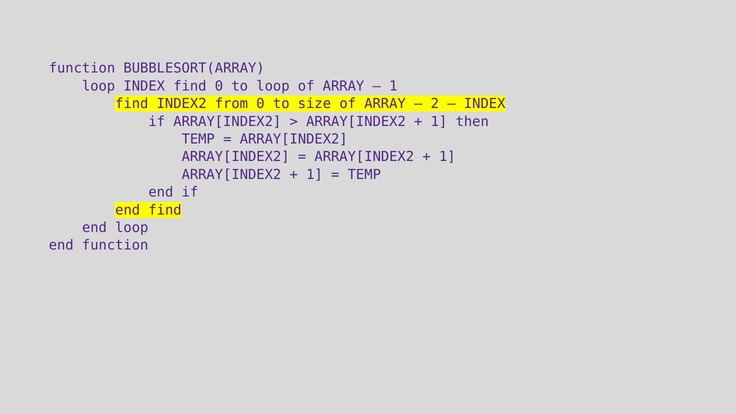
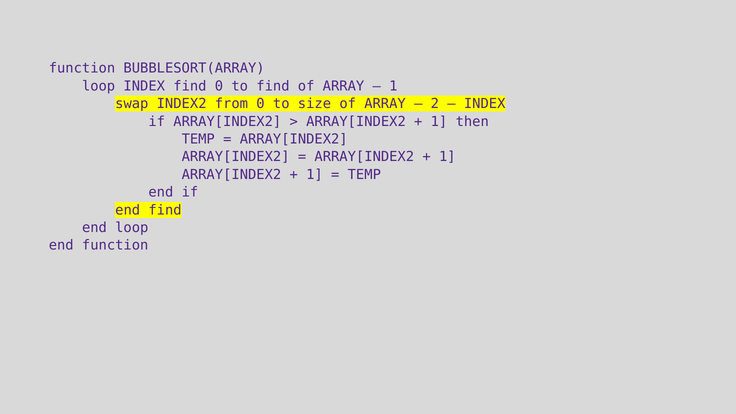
to loop: loop -> find
find at (132, 104): find -> swap
